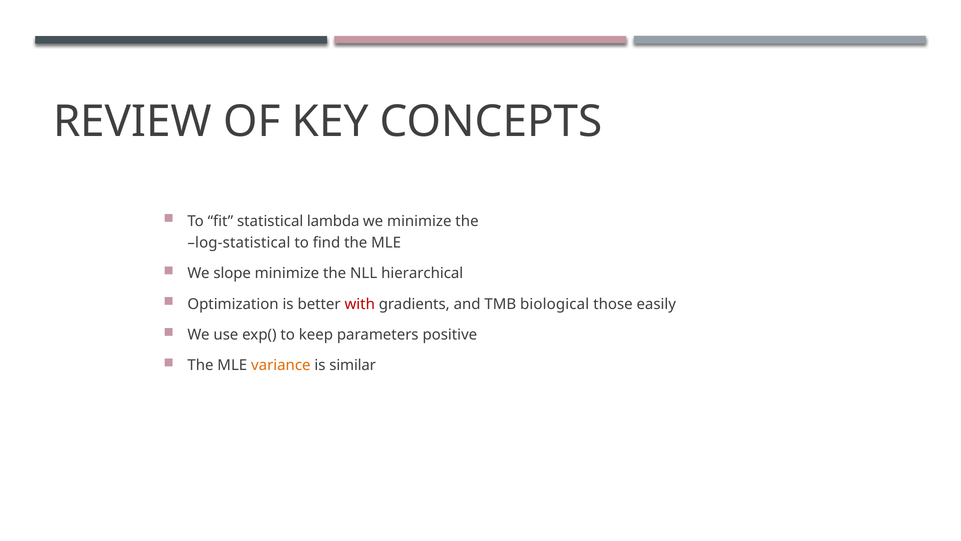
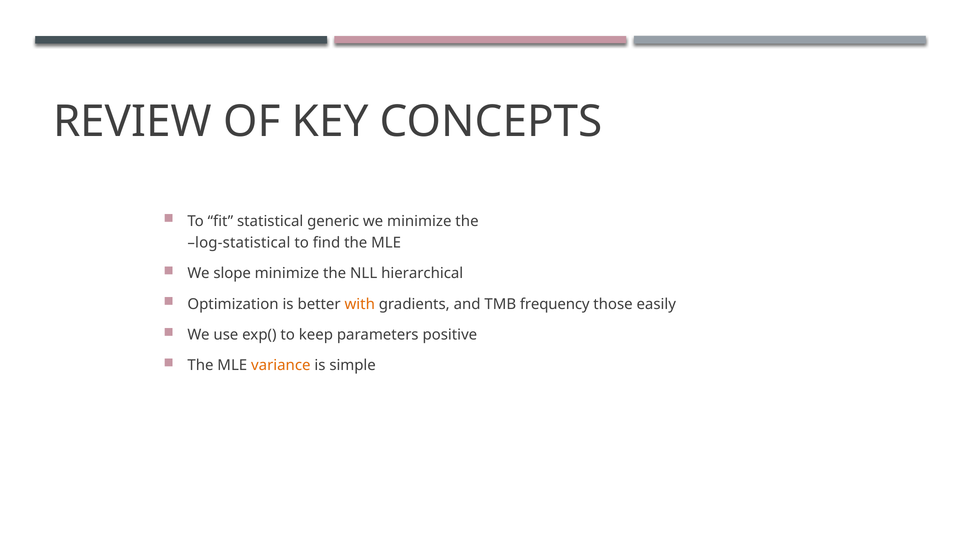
lambda: lambda -> generic
with colour: red -> orange
biological: biological -> frequency
similar: similar -> simple
